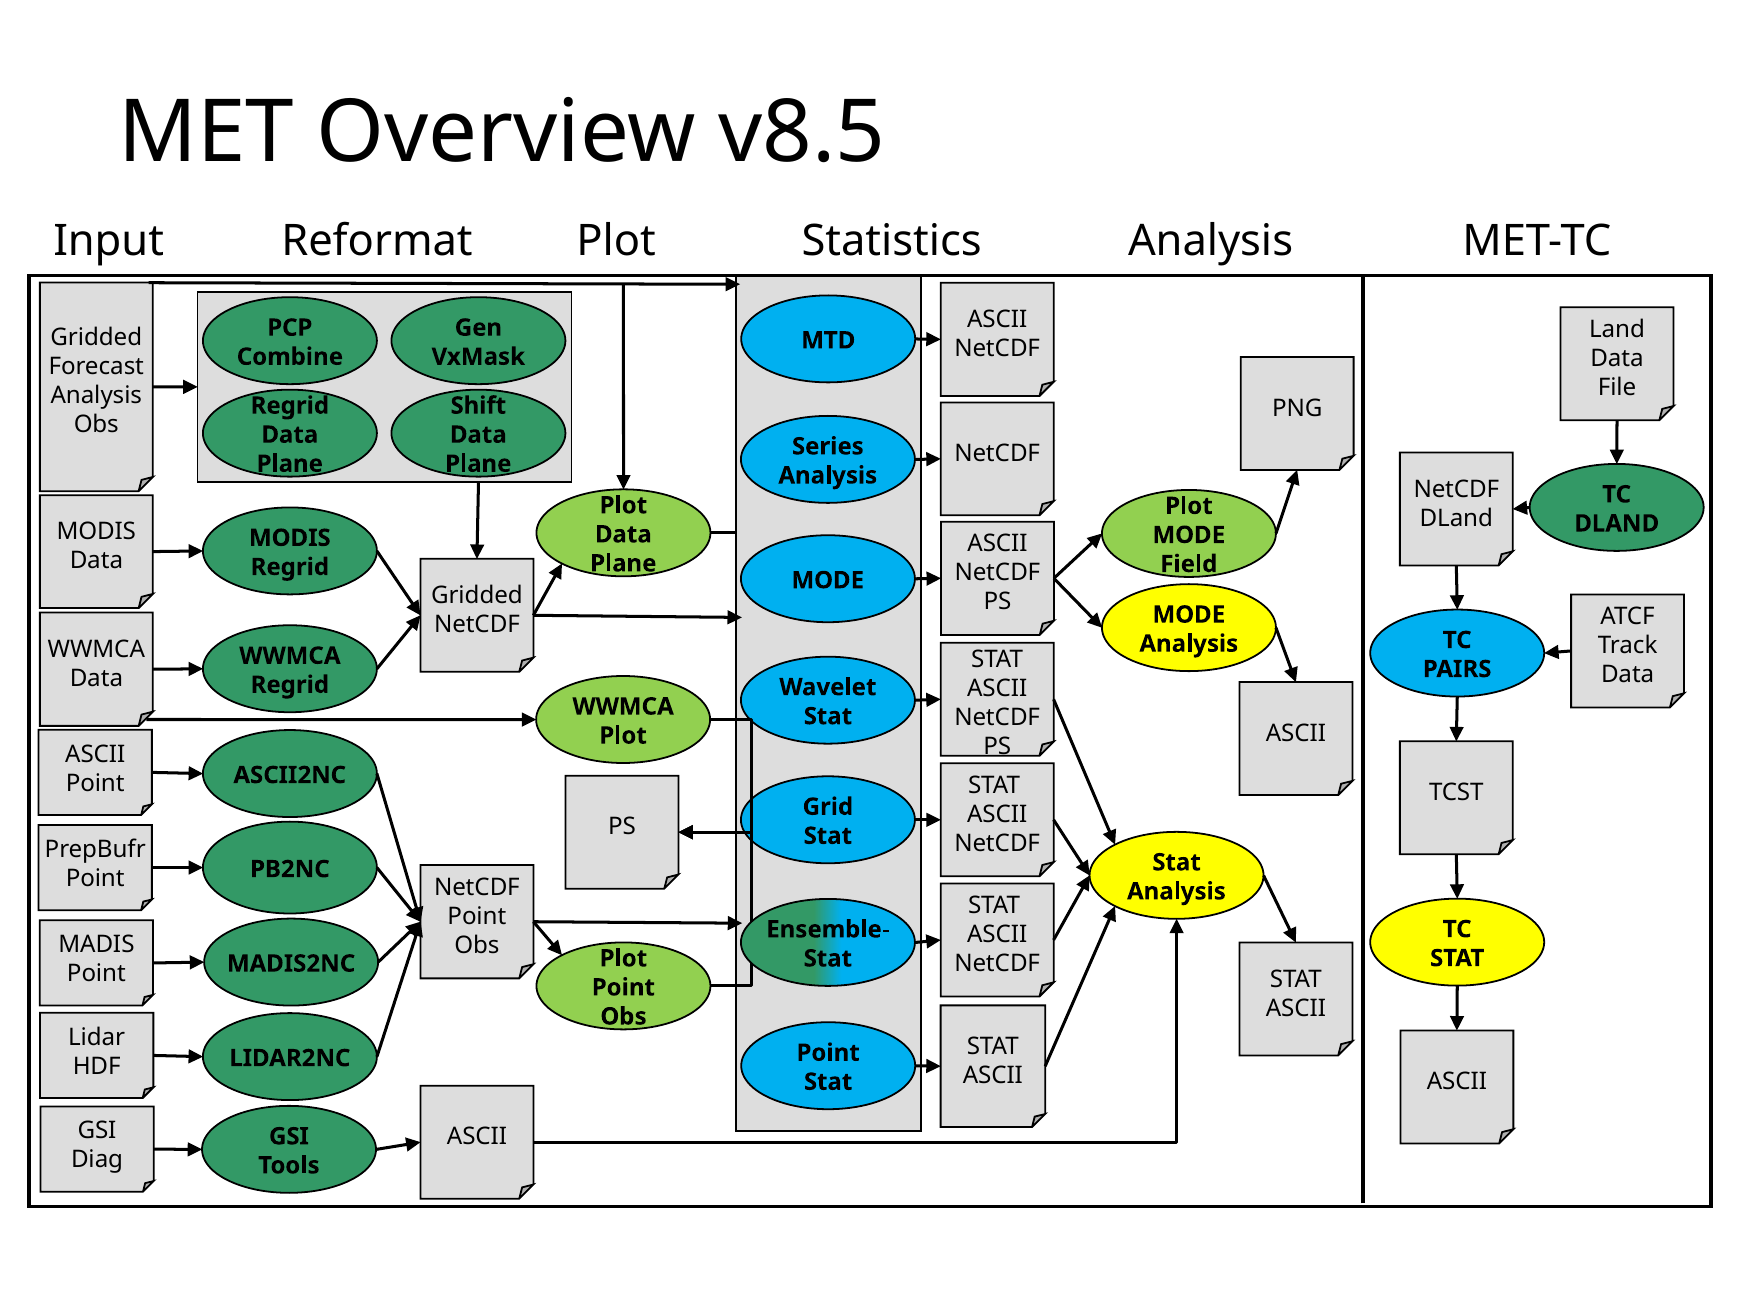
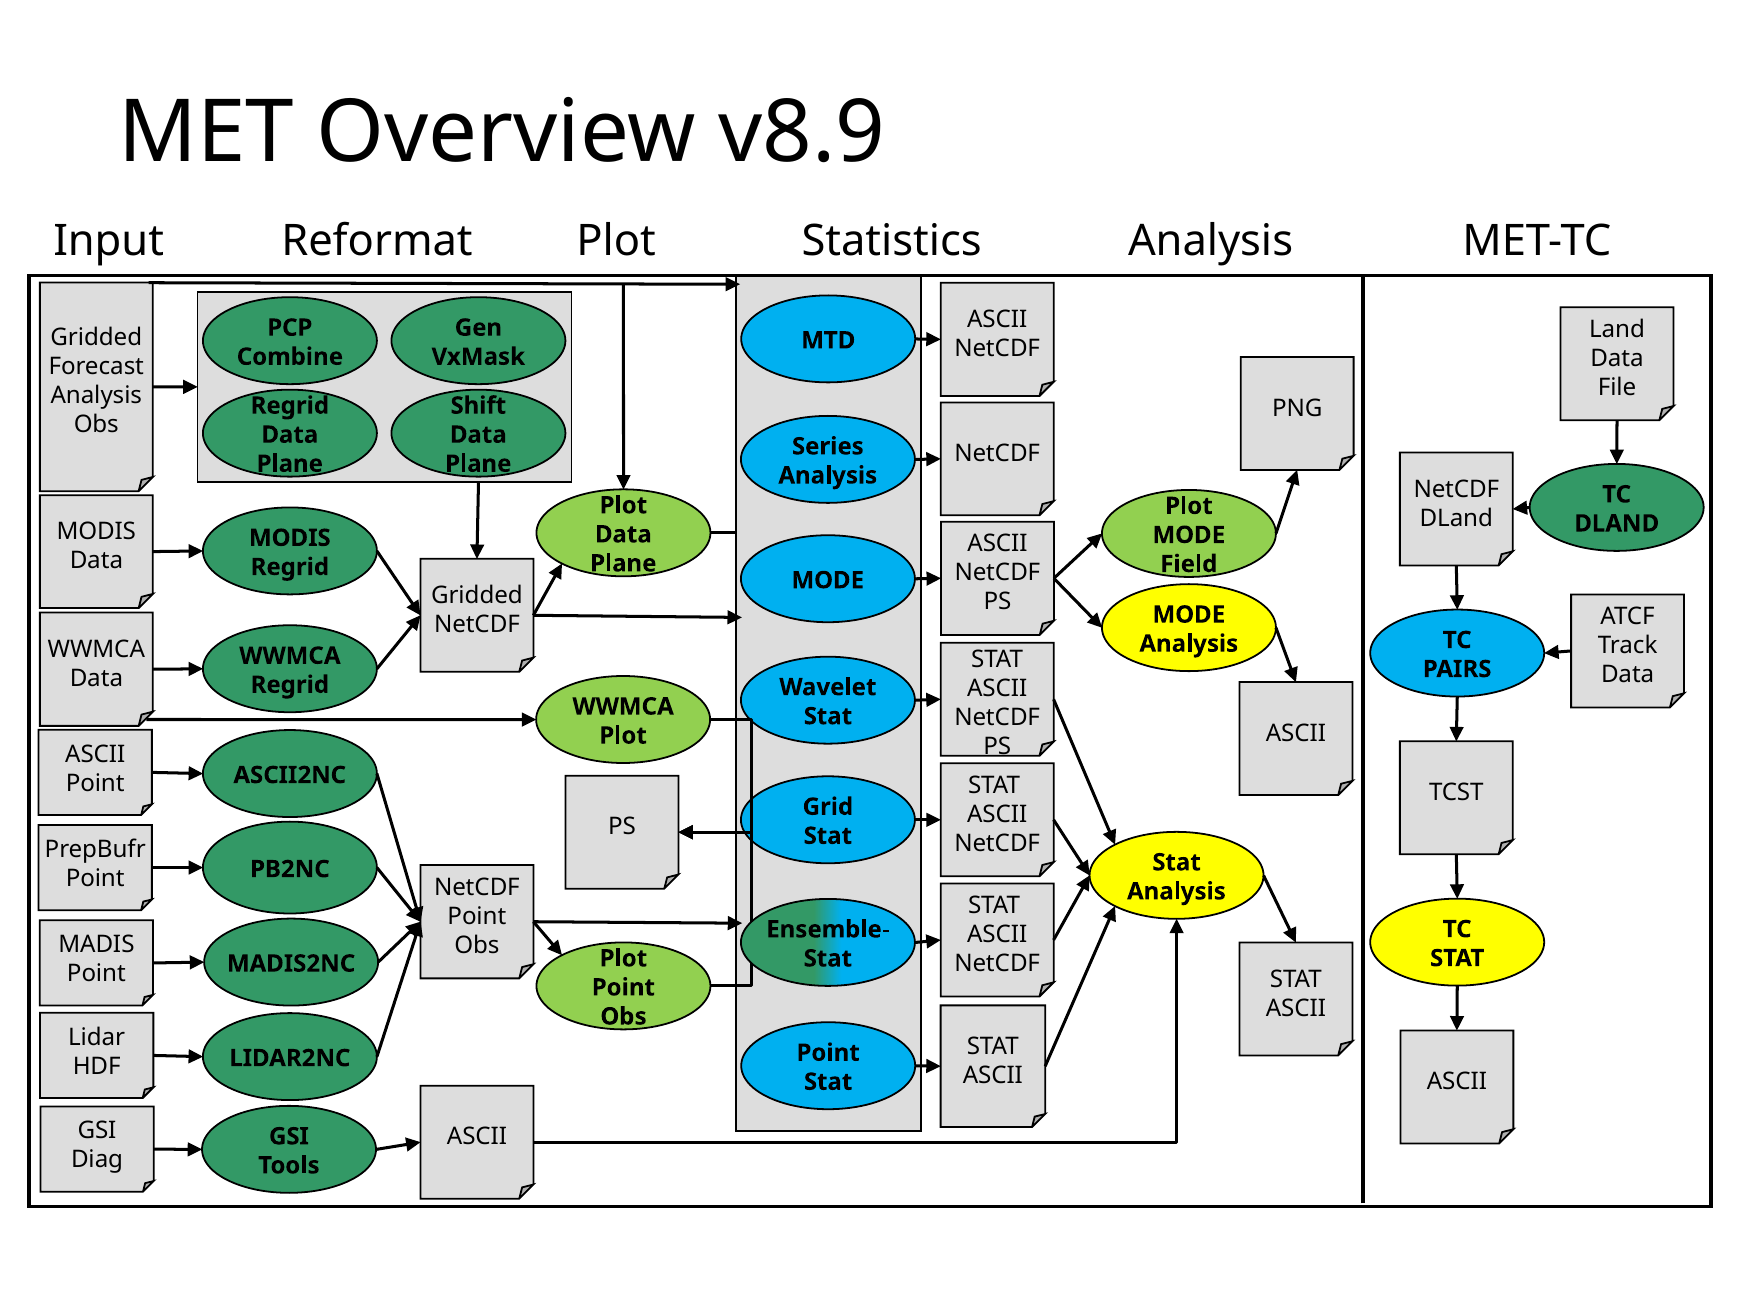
v8.5: v8.5 -> v8.9
